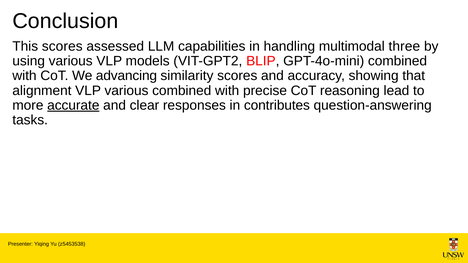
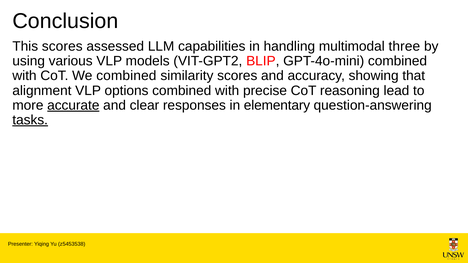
We advancing: advancing -> combined
VLP various: various -> options
contributes: contributes -> elementary
tasks underline: none -> present
